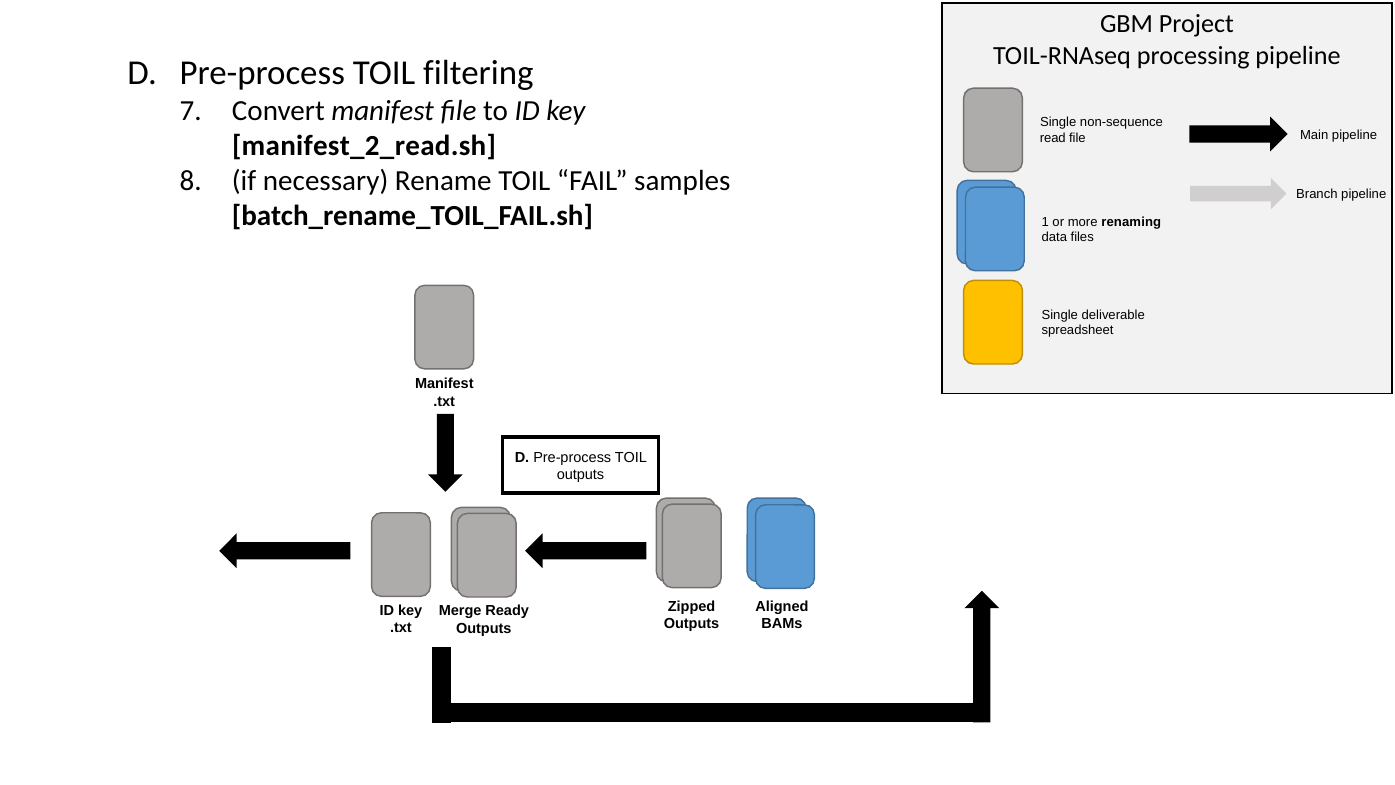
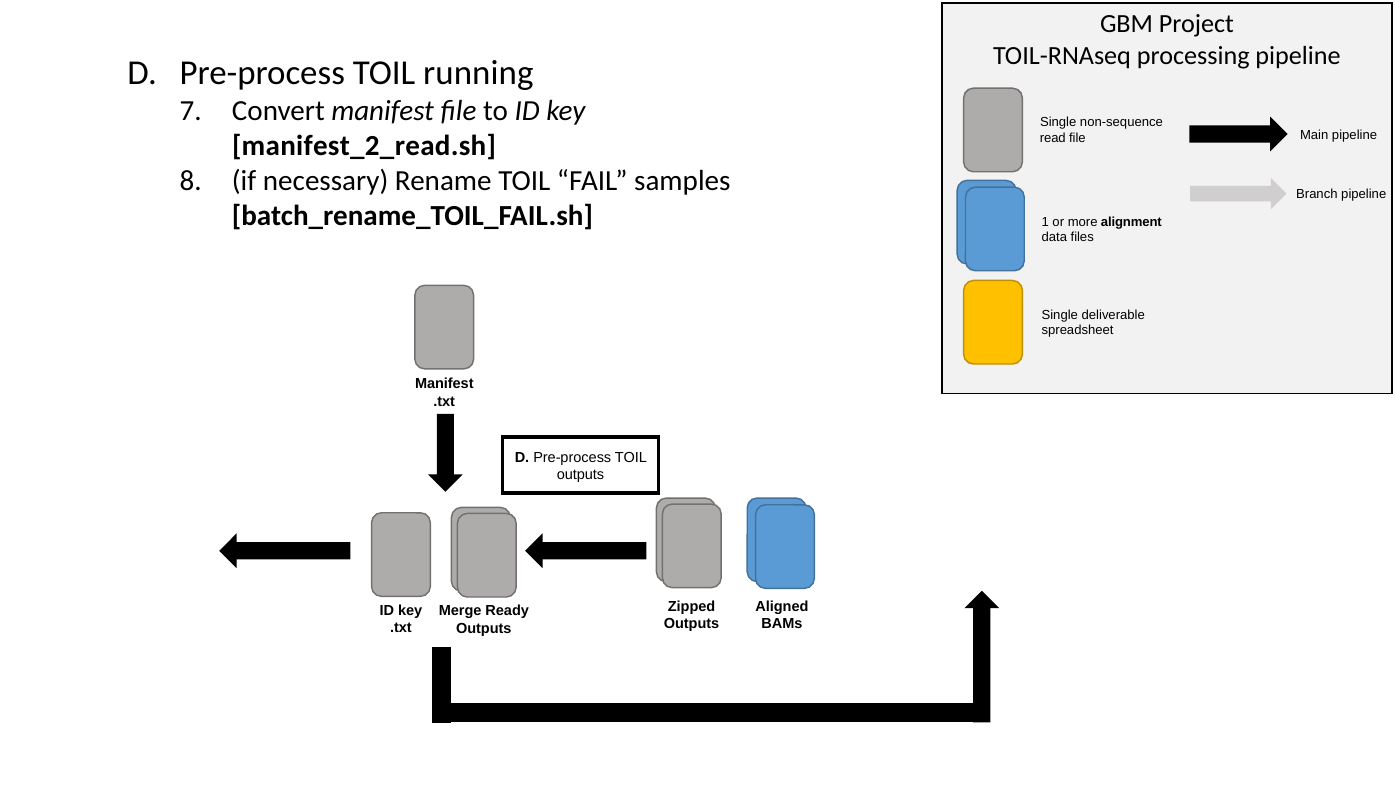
filtering: filtering -> running
renaming: renaming -> alignment
